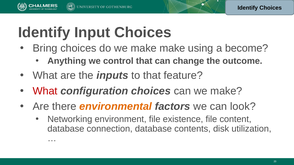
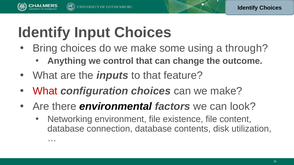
make make: make -> some
become: become -> through
environmental colour: orange -> black
